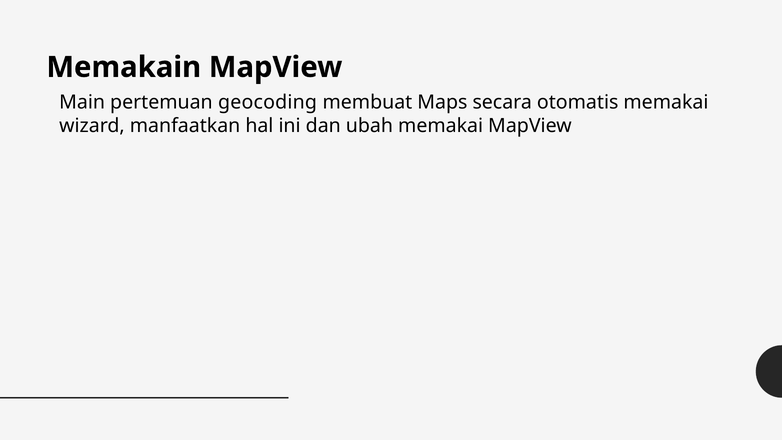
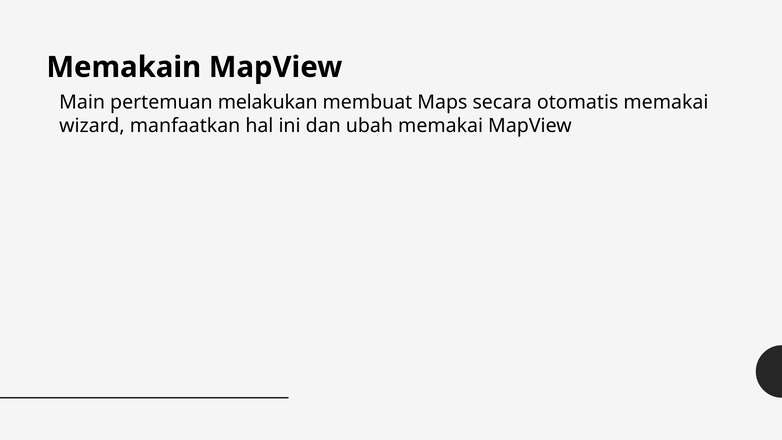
geocoding: geocoding -> melakukan
